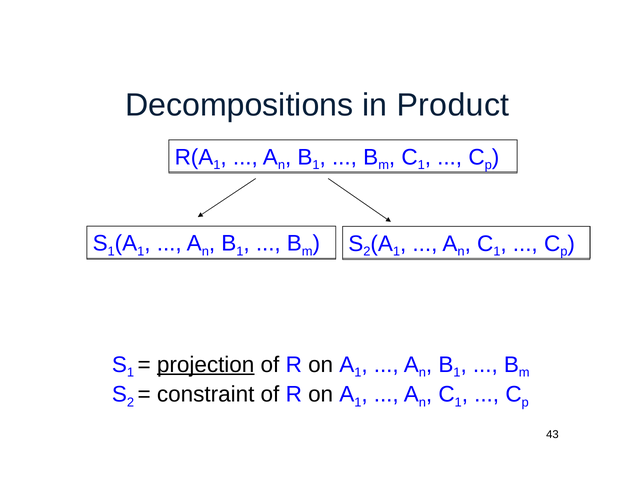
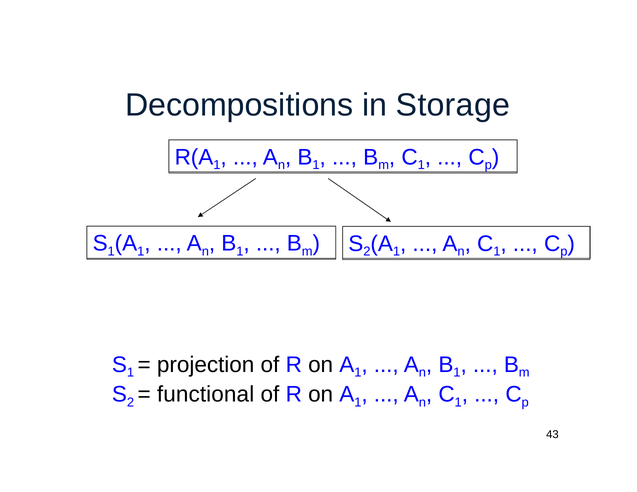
Product: Product -> Storage
projection underline: present -> none
constraint: constraint -> functional
